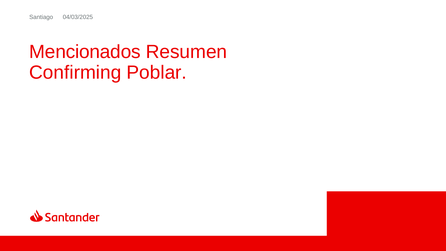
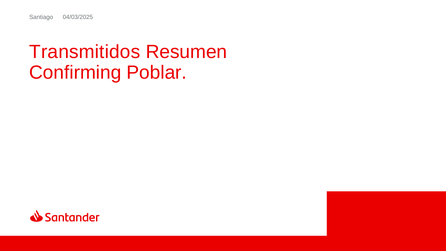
Mencionados: Mencionados -> Transmitidos
